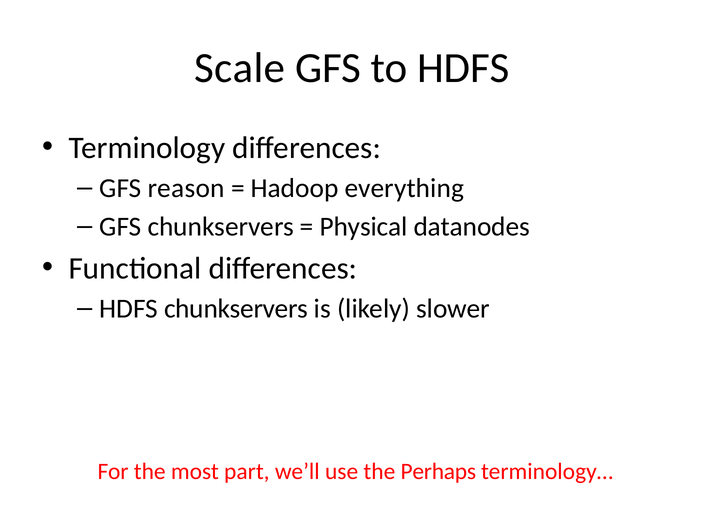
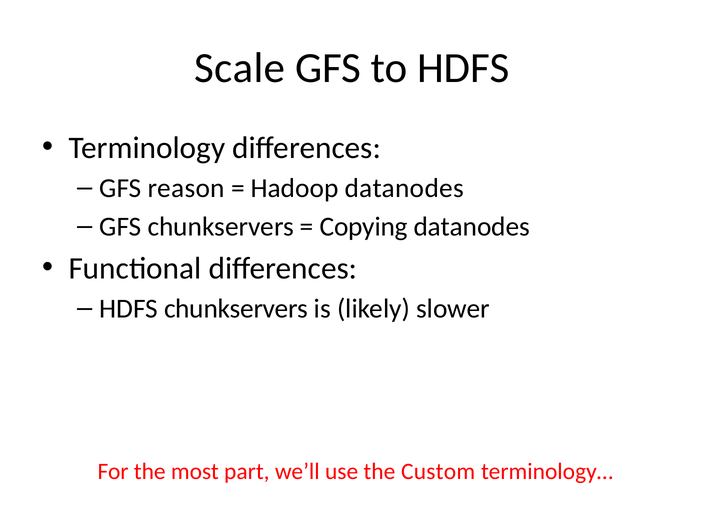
Hadoop everything: everything -> datanodes
Physical: Physical -> Copying
Perhaps: Perhaps -> Custom
